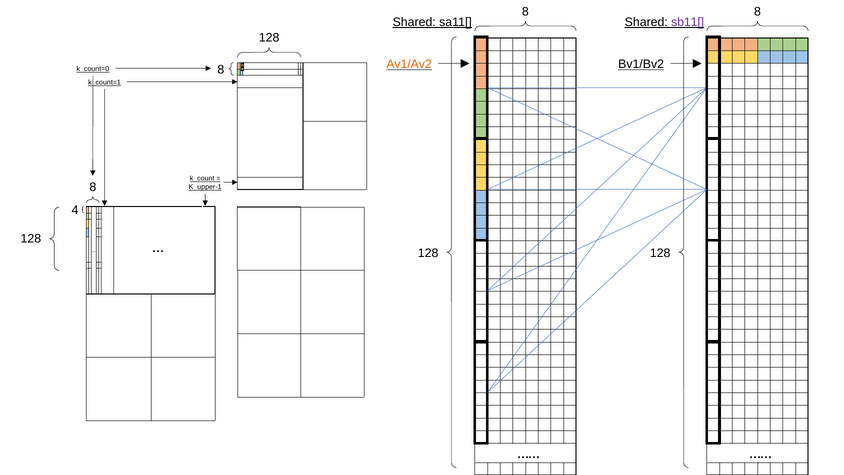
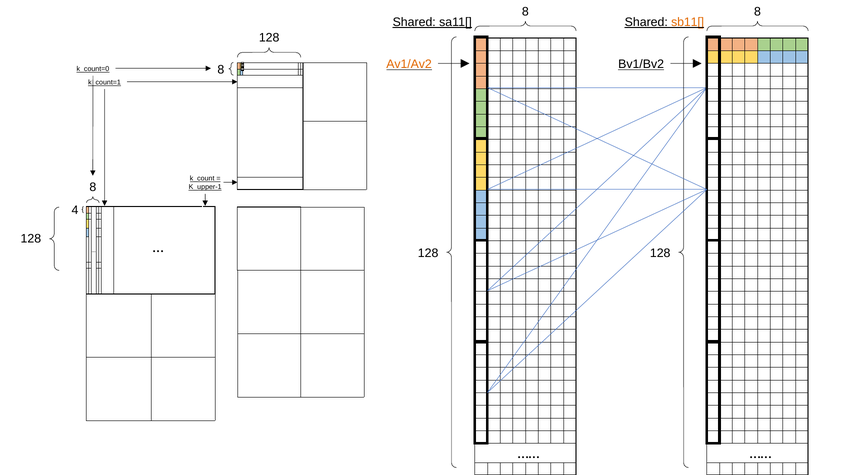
sb11[ colour: purple -> orange
